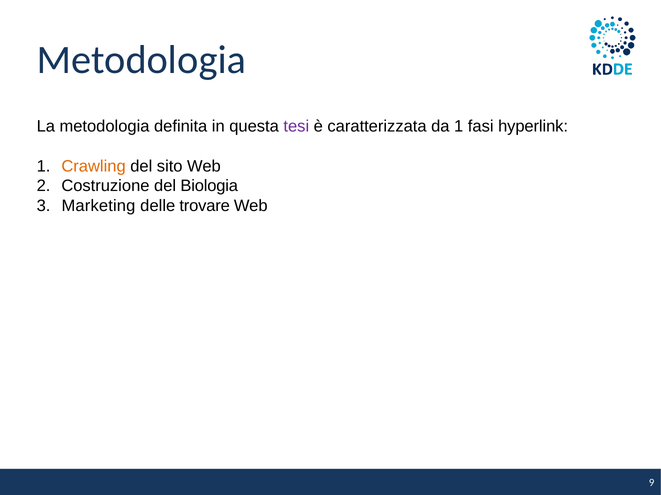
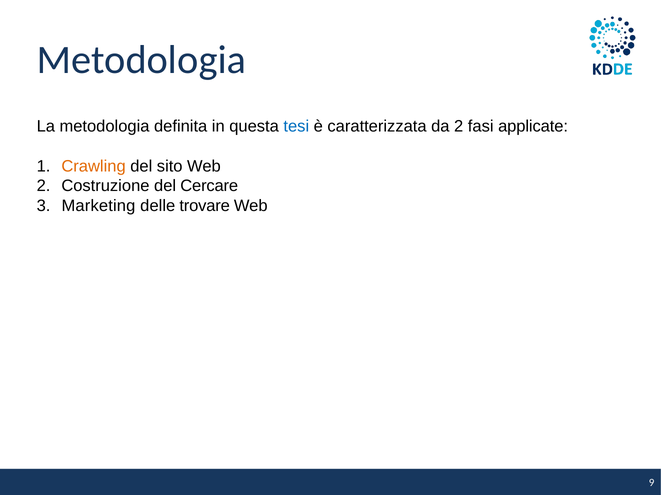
tesi colour: purple -> blue
da 1: 1 -> 2
hyperlink: hyperlink -> applicate
Biologia: Biologia -> Cercare
